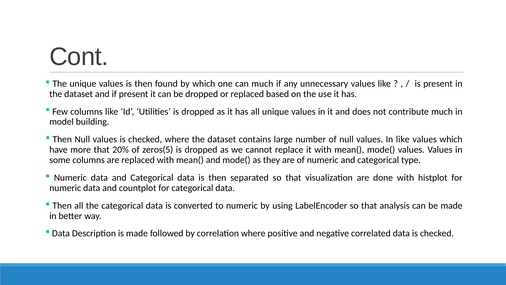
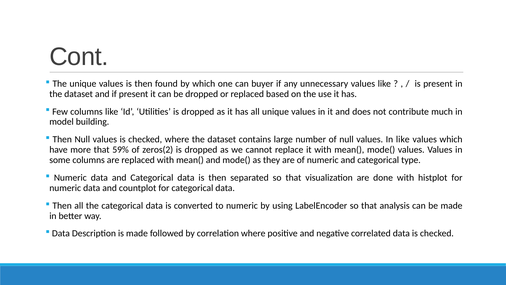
can much: much -> buyer
20%: 20% -> 59%
zeros(5: zeros(5 -> zeros(2
